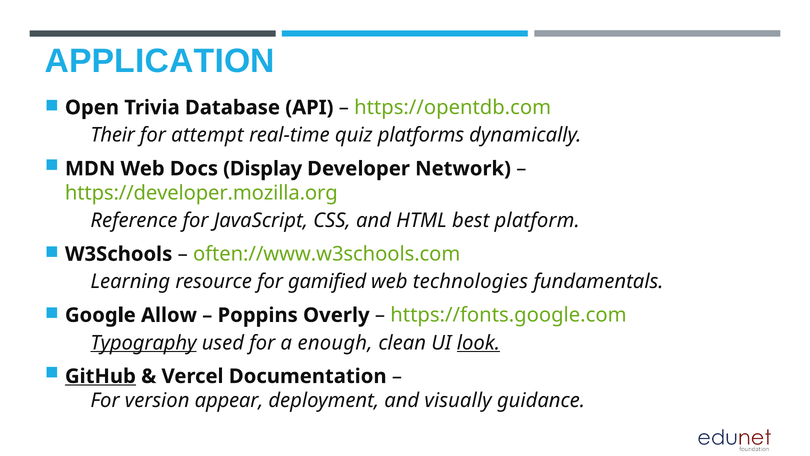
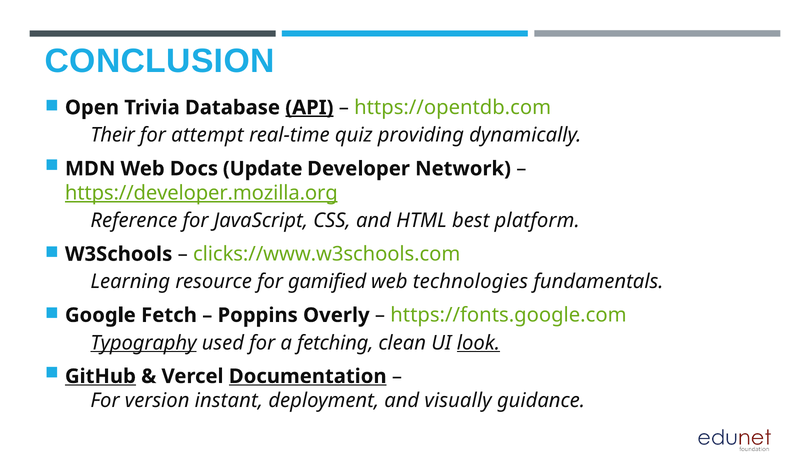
APPLICATION: APPLICATION -> CONCLUSION
API underline: none -> present
platforms: platforms -> providing
Display: Display -> Update
https://developer.mozilla.org underline: none -> present
often://www.w3schools.com: often://www.w3schools.com -> clicks://www.w3schools.com
Allow: Allow -> Fetch
enough: enough -> fetching
Documentation underline: none -> present
appear: appear -> instant
